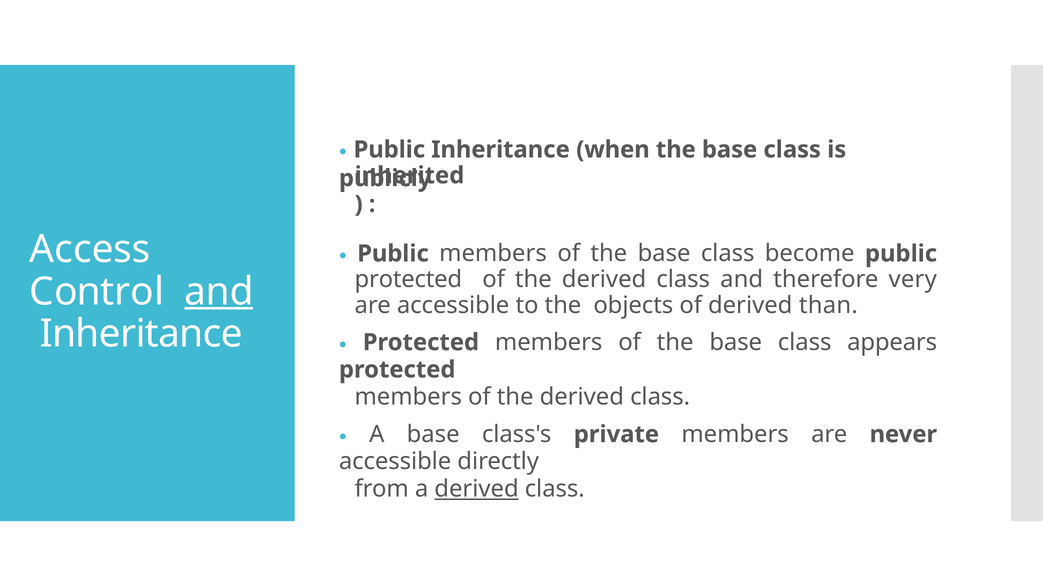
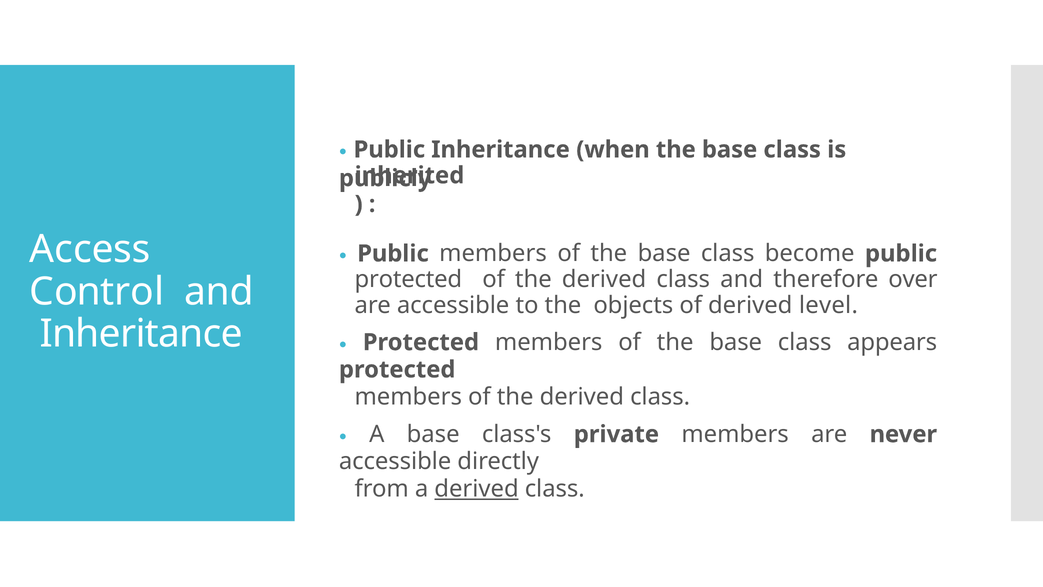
very: very -> over
and at (219, 291) underline: present -> none
than: than -> level
